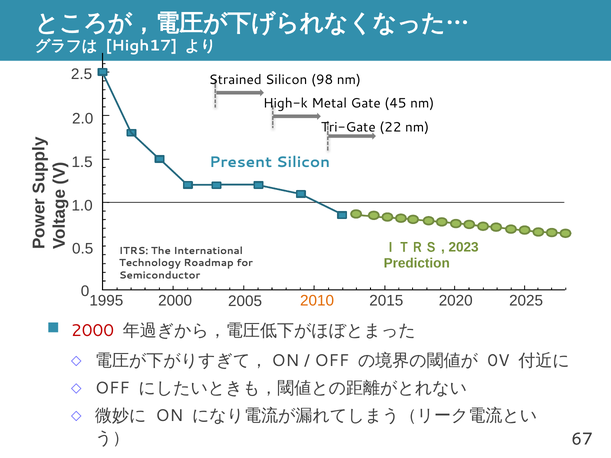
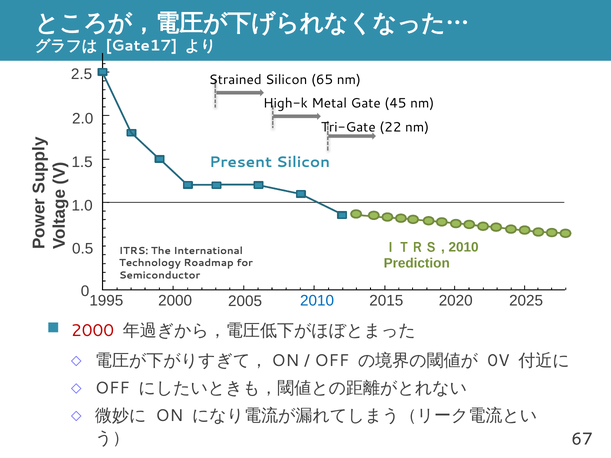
High17: High17 -> Gate17
98: 98 -> 65
ＩＴＲＳ 2023: 2023 -> 2010
2010 at (317, 301) colour: orange -> blue
